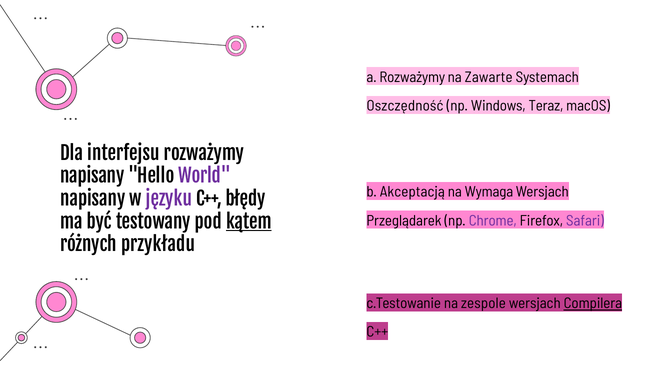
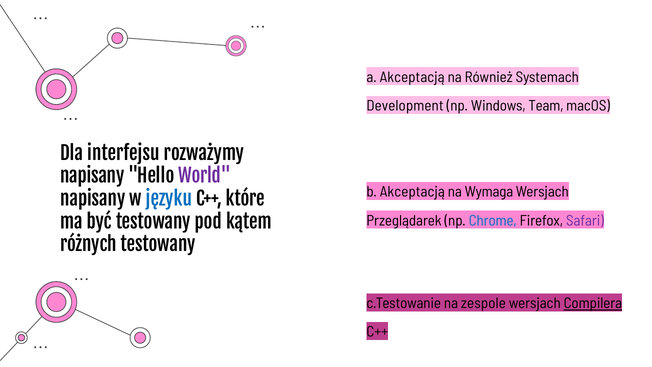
a Rozważymy: Rozważymy -> Akceptacją
Zawarte: Zawarte -> Również
Oszczędność: Oszczędność -> Development
Teraz: Teraz -> Team
języku colour: purple -> blue
błędy: błędy -> które
Chrome colour: purple -> blue
kątem underline: present -> none
różnych przykładu: przykładu -> testowany
